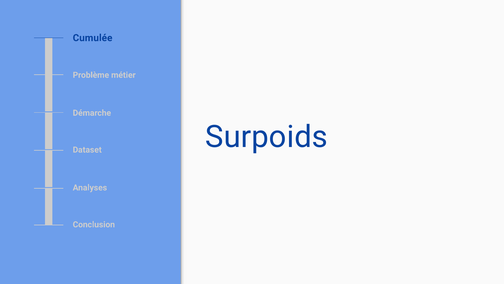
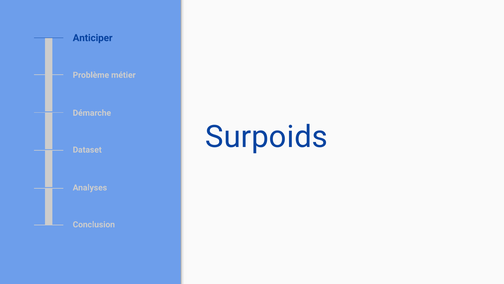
Cumulée: Cumulée -> Anticiper
